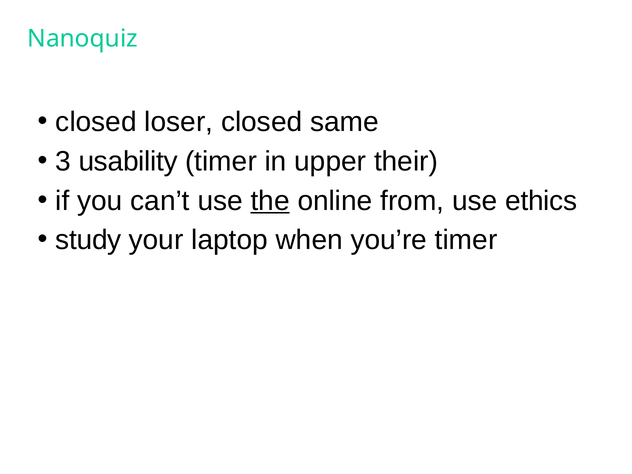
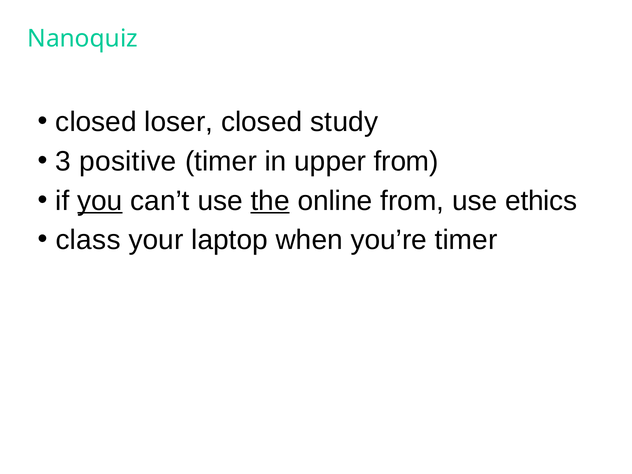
same: same -> study
usability: usability -> positive
upper their: their -> from
you underline: none -> present
study: study -> class
